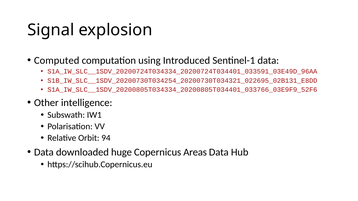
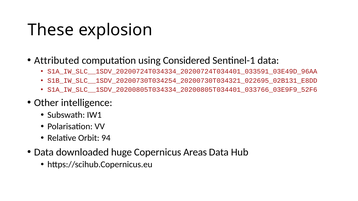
Signal: Signal -> These
Computed: Computed -> Attributed
Introduced: Introduced -> Considered
